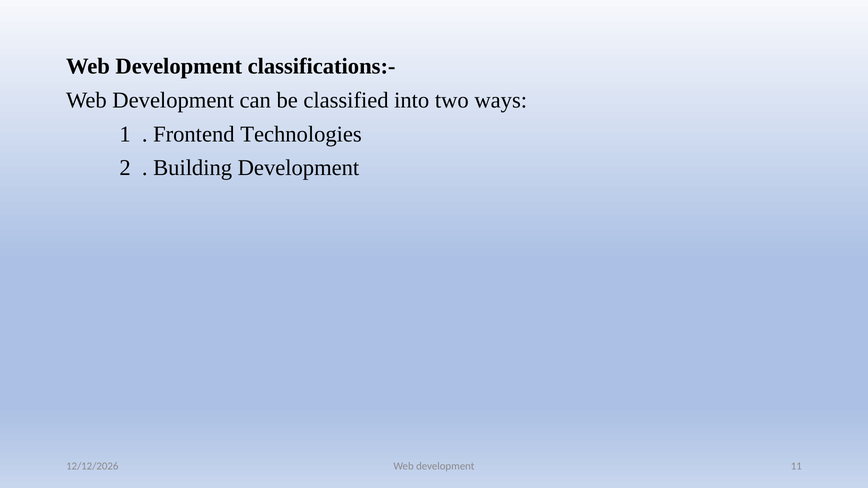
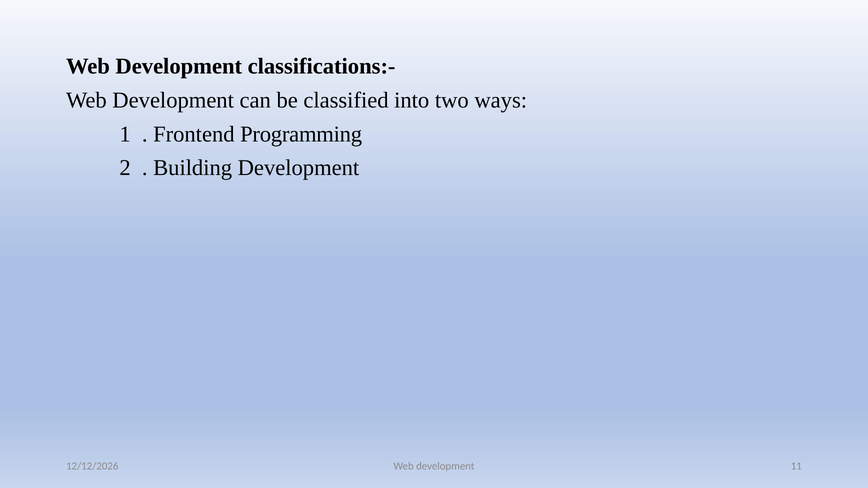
Technologies: Technologies -> Programming
